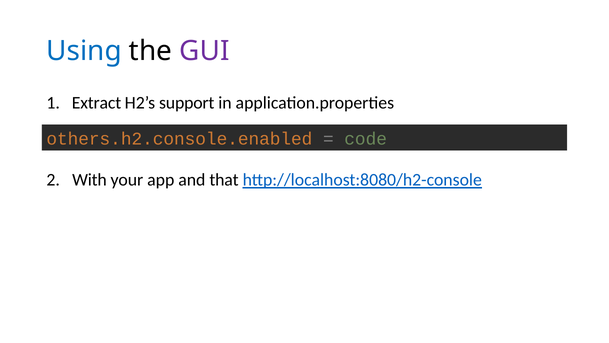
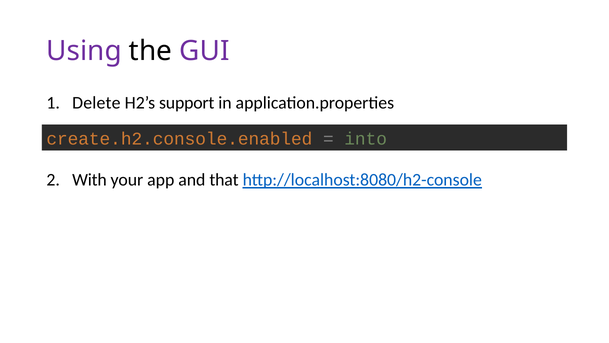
Using colour: blue -> purple
Extract: Extract -> Delete
others.h2.console.enabled: others.h2.console.enabled -> create.h2.console.enabled
code: code -> into
